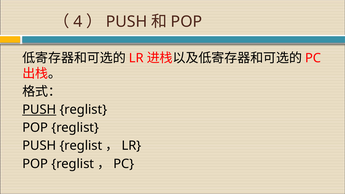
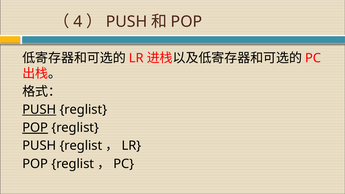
POP at (35, 128) underline: none -> present
